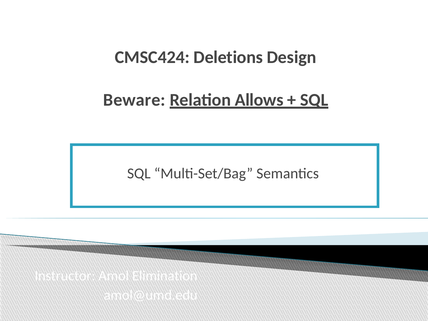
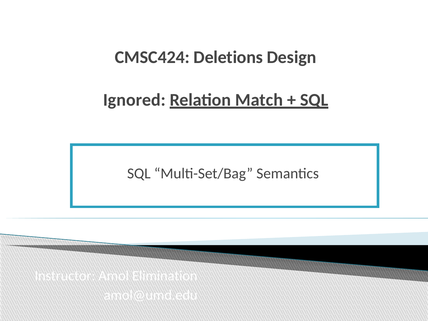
Beware: Beware -> Ignored
Allows: Allows -> Match
